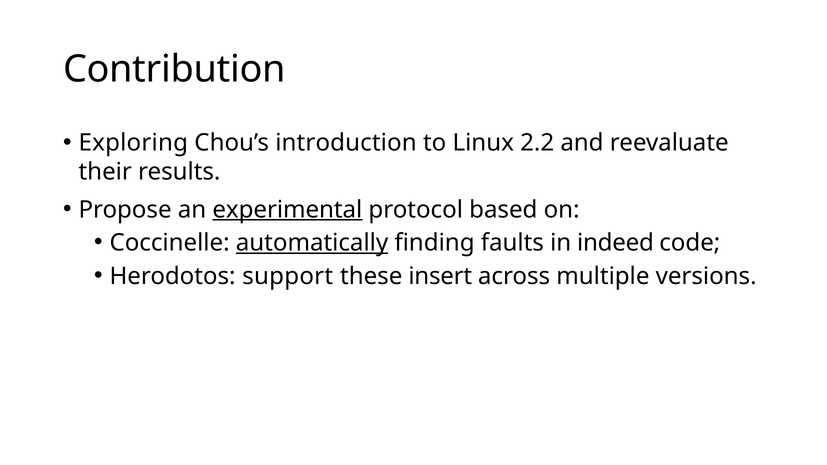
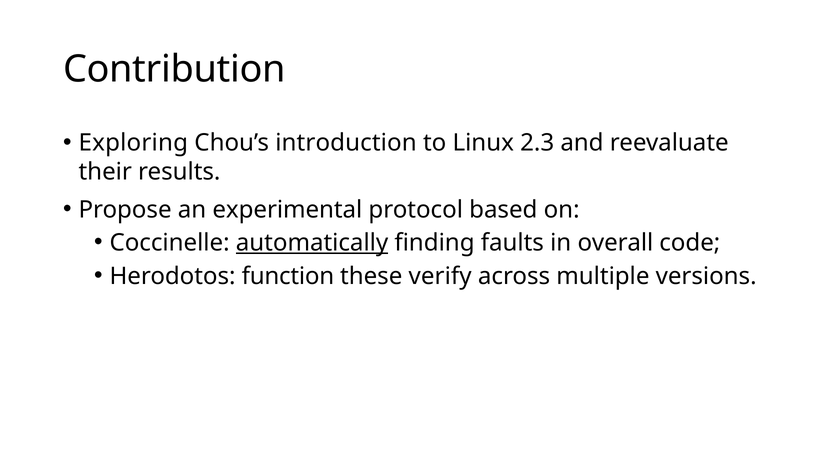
2.2: 2.2 -> 2.3
experimental underline: present -> none
indeed: indeed -> overall
support: support -> function
insert: insert -> verify
